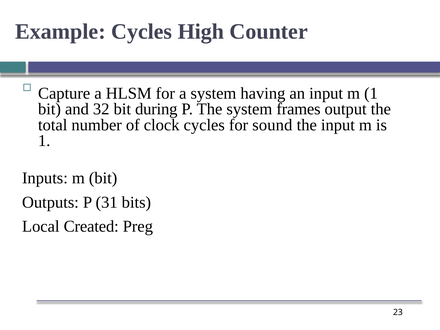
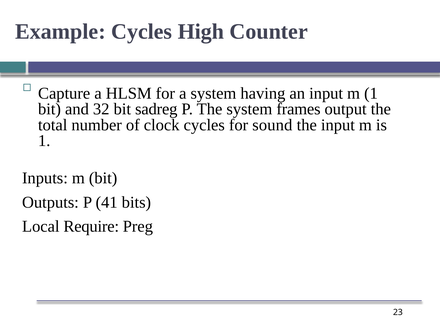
during: during -> sadreg
31: 31 -> 41
Created: Created -> Require
